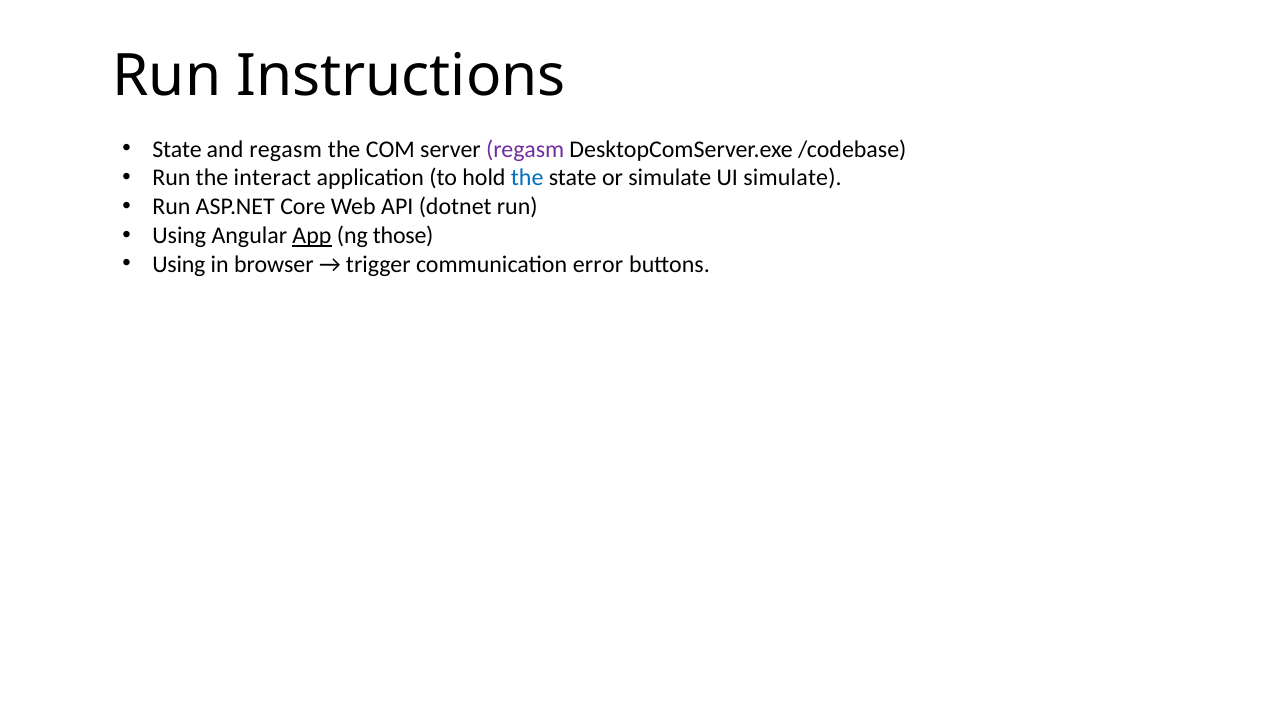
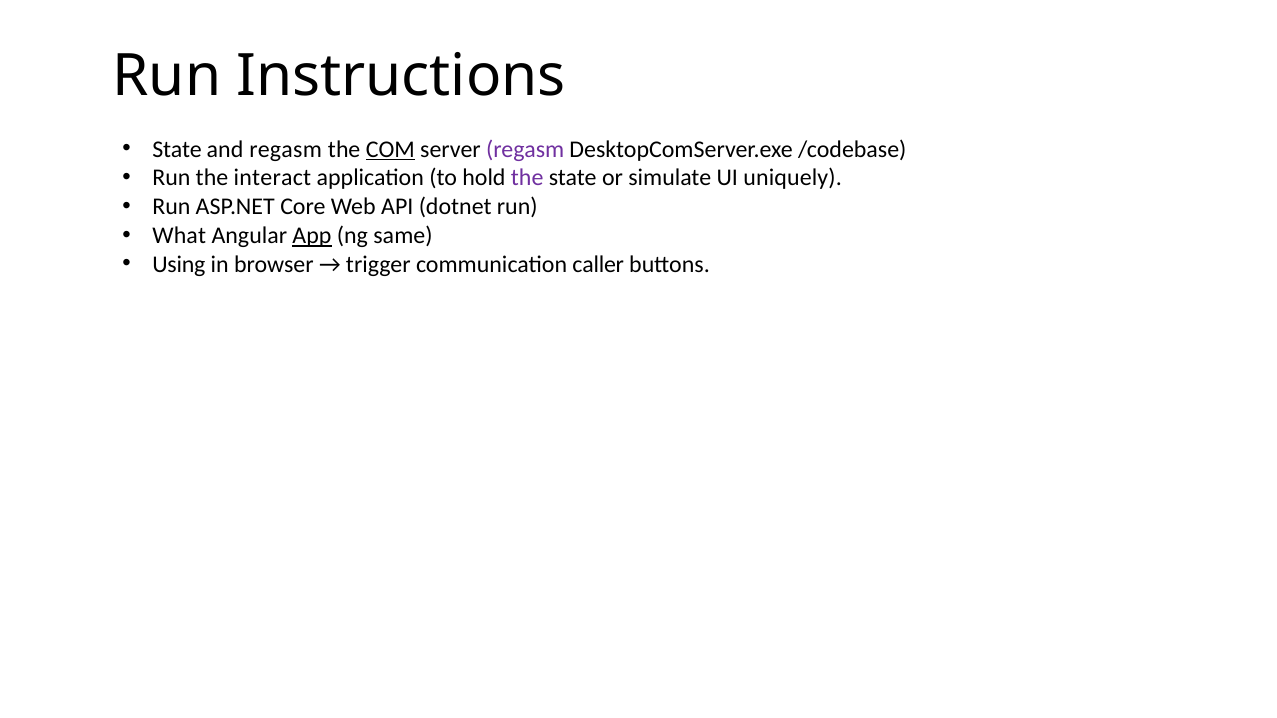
COM underline: none -> present
the at (527, 178) colour: blue -> purple
UI simulate: simulate -> uniquely
Using at (179, 236): Using -> What
those: those -> same
error: error -> caller
